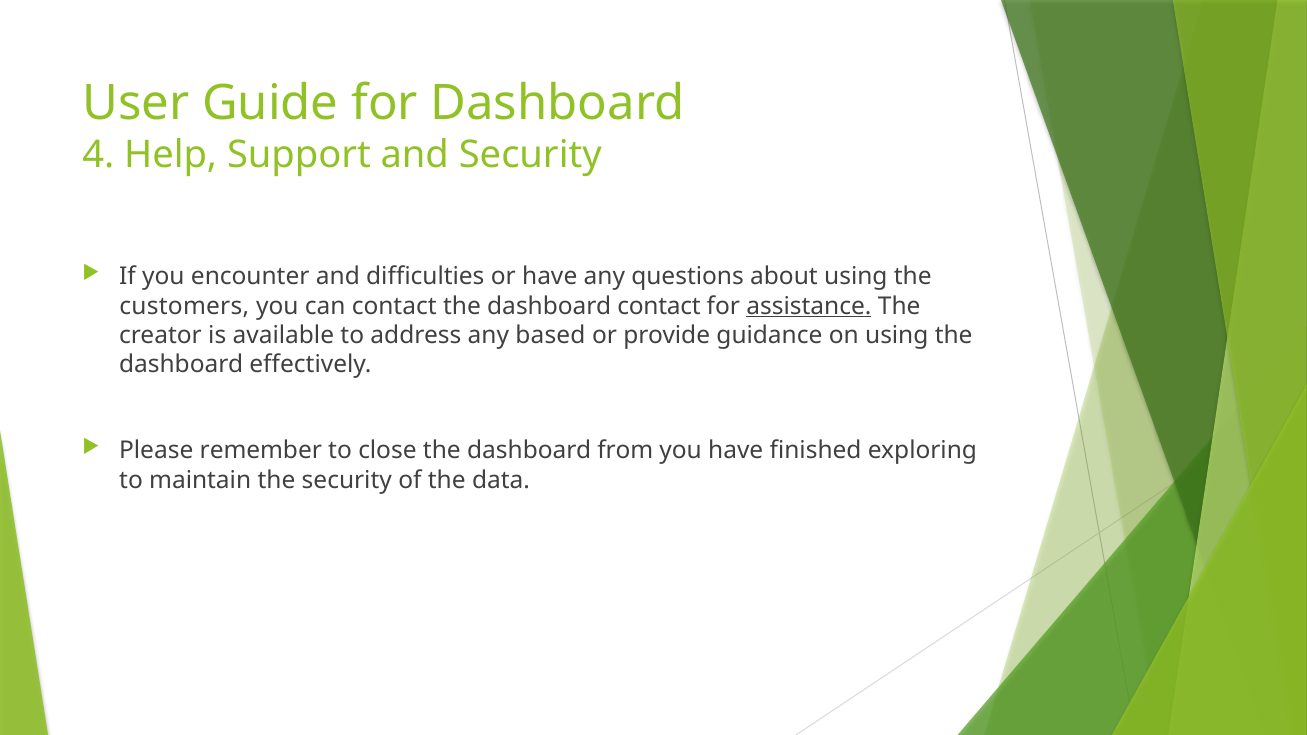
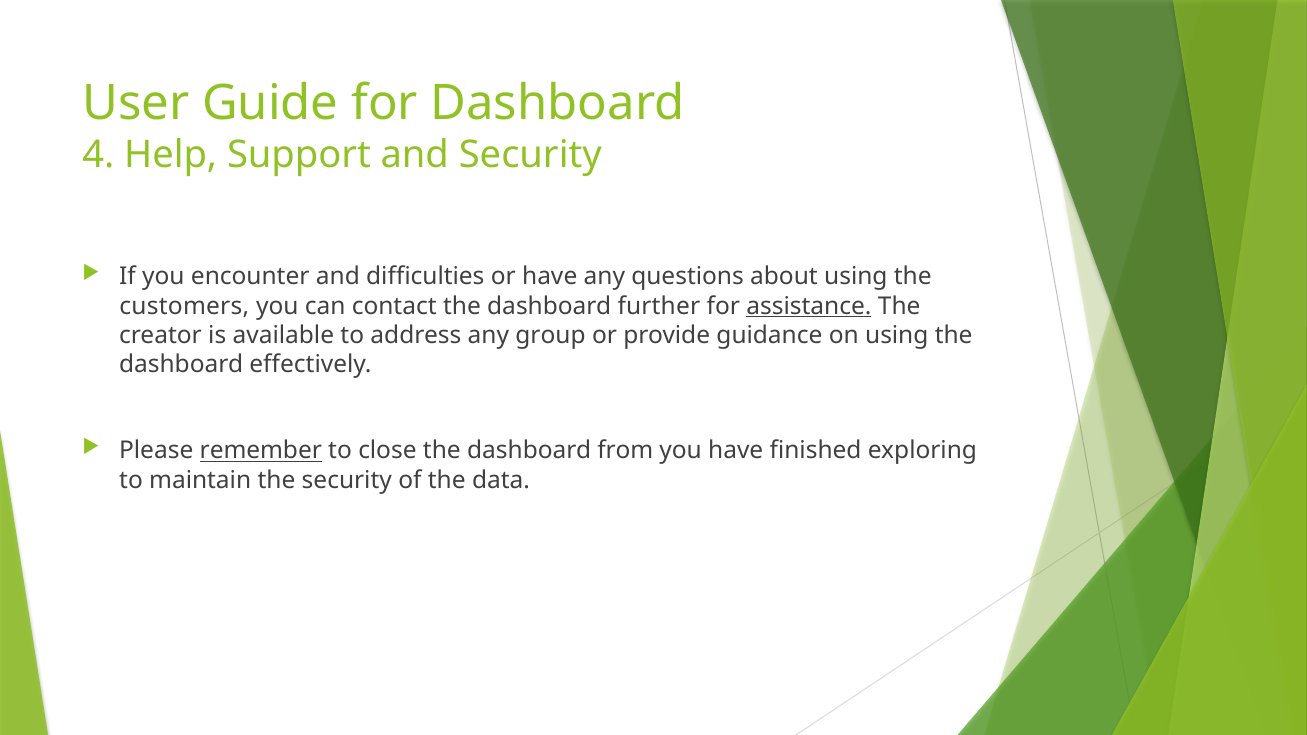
dashboard contact: contact -> further
based: based -> group
remember underline: none -> present
